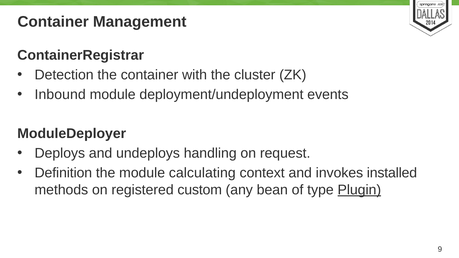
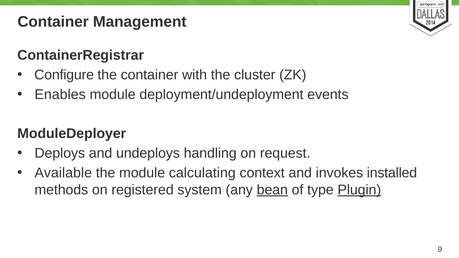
Detection: Detection -> Configure
Inbound: Inbound -> Enables
Definition: Definition -> Available
custom: custom -> system
bean underline: none -> present
